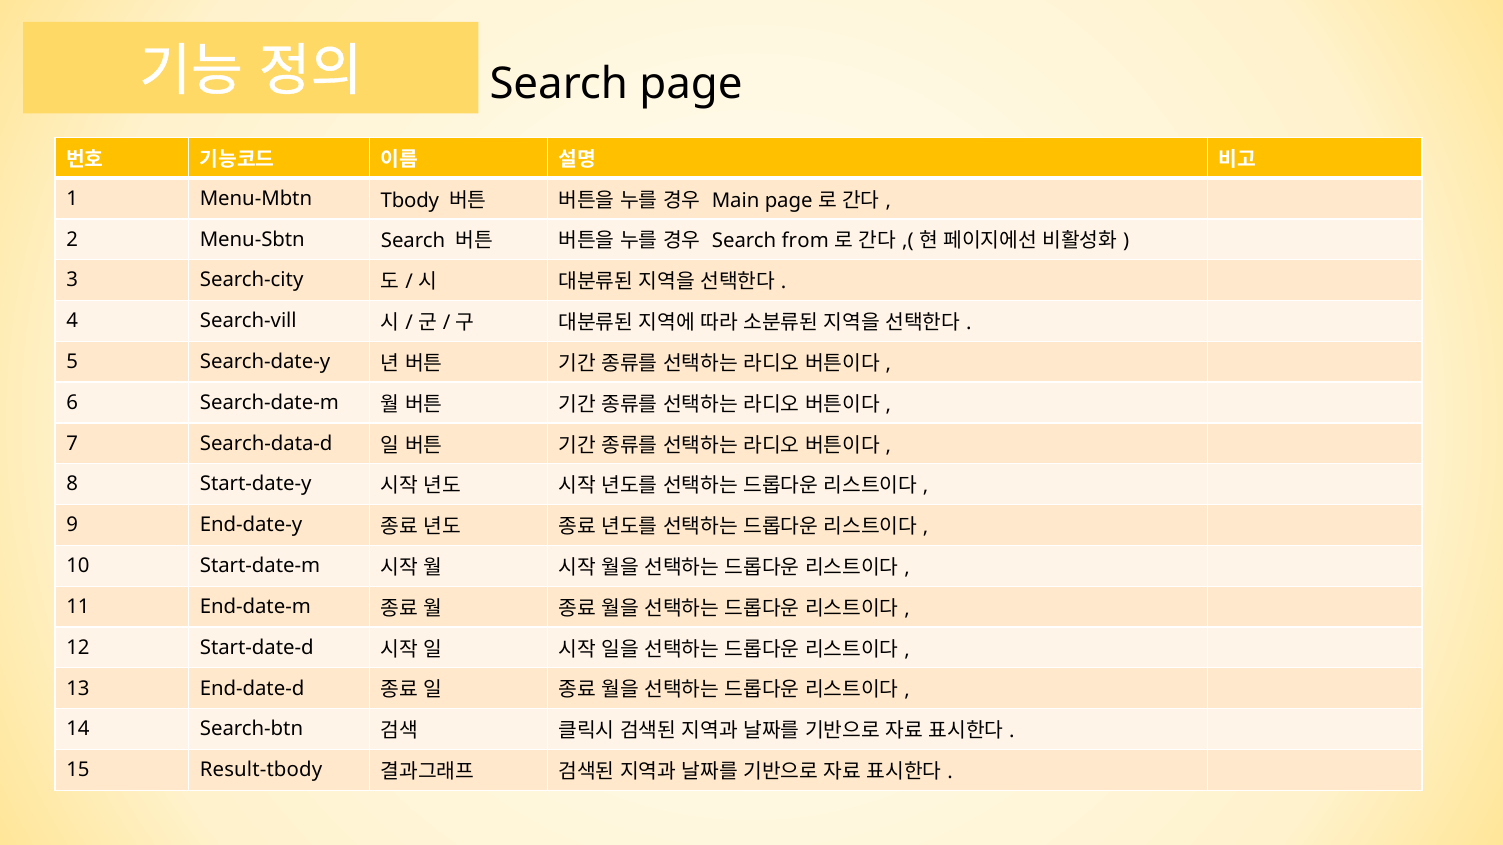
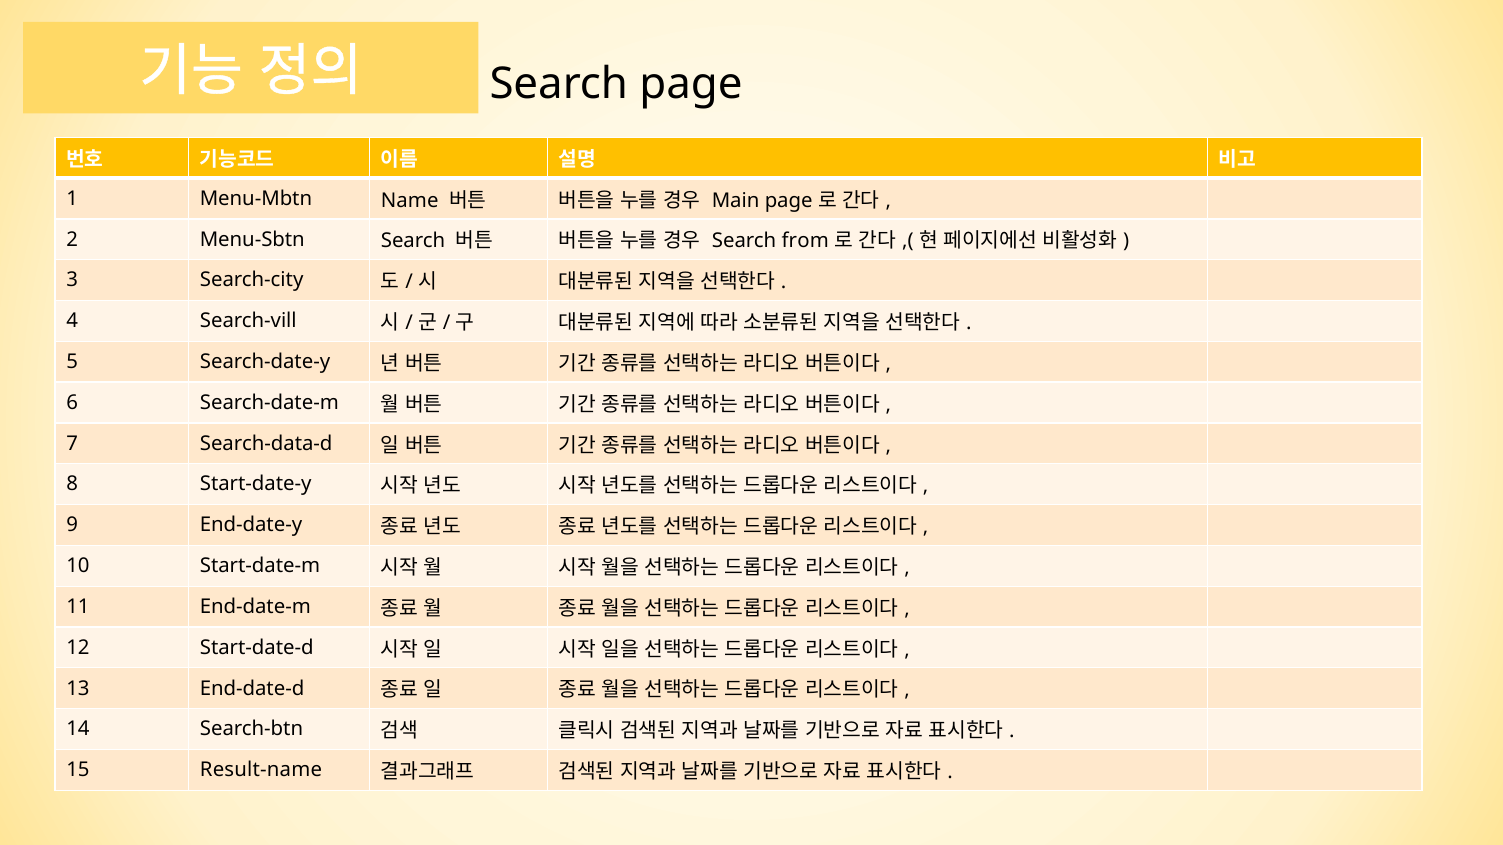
Tbody: Tbody -> Name
Result-tbody: Result-tbody -> Result-name
